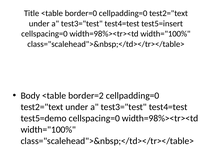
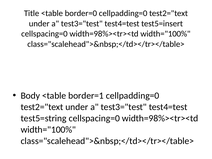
border=2: border=2 -> border=1
test5=demo: test5=demo -> test5=string
